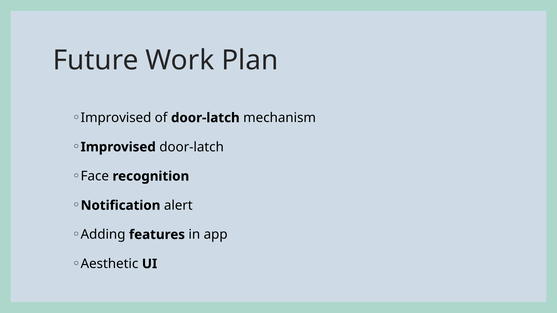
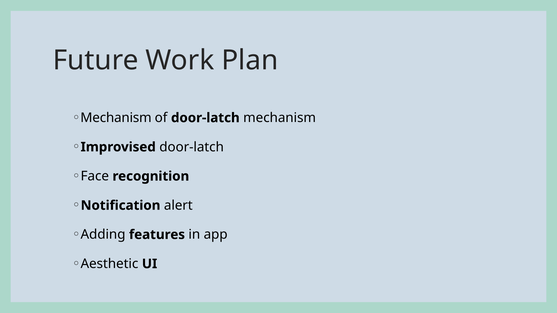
Improvised at (116, 118): Improvised -> Mechanism
